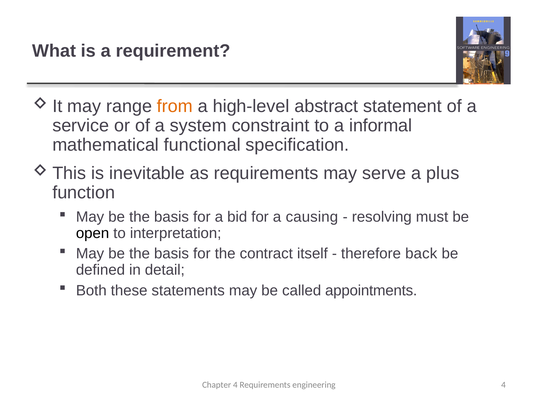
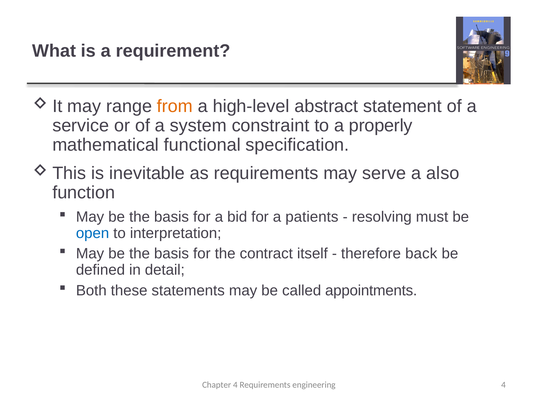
informal: informal -> properly
plus: plus -> also
causing: causing -> patients
open colour: black -> blue
